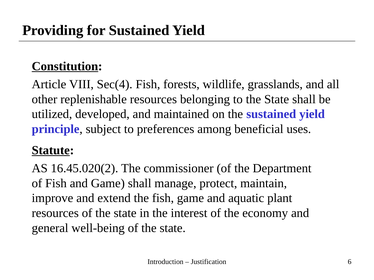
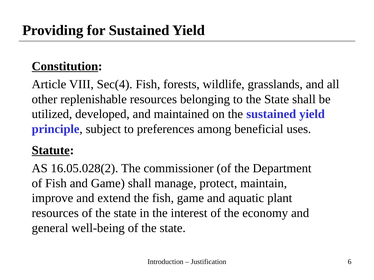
16.45.020(2: 16.45.020(2 -> 16.05.028(2
